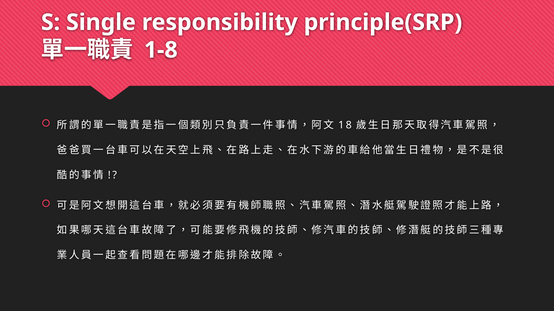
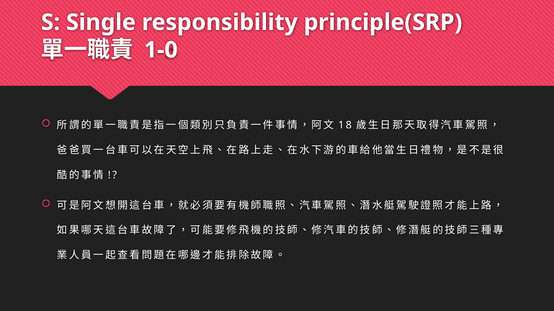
1-8: 1-8 -> 1-0
